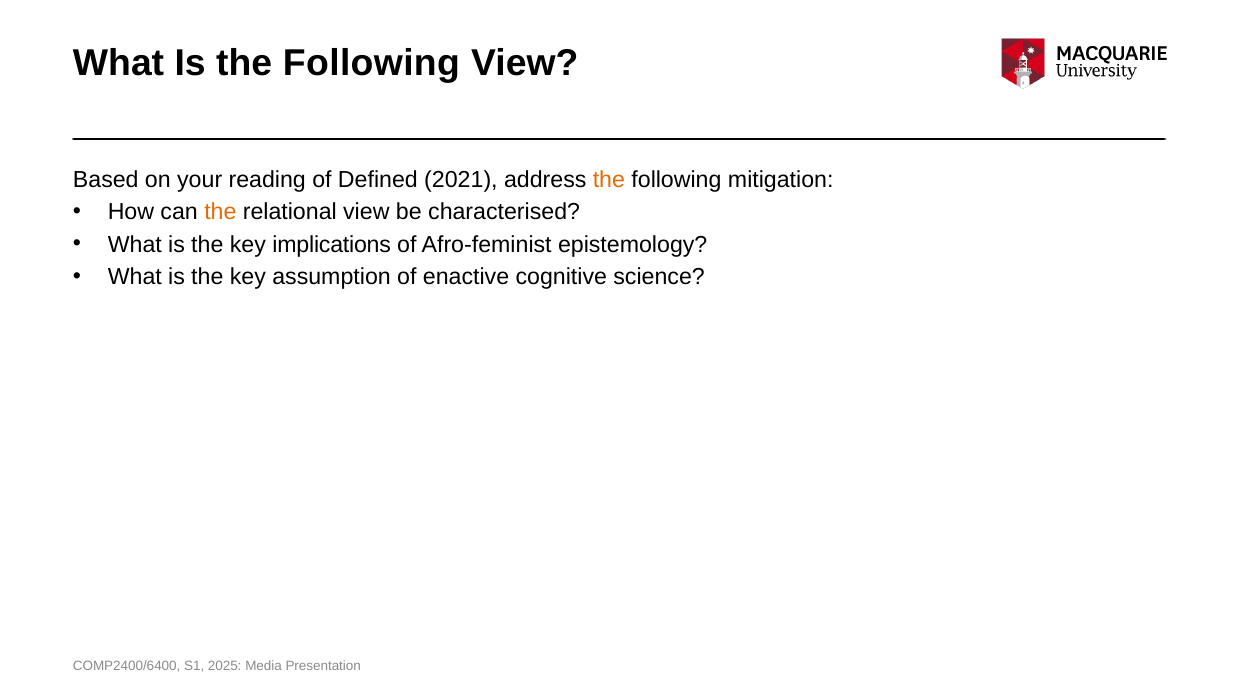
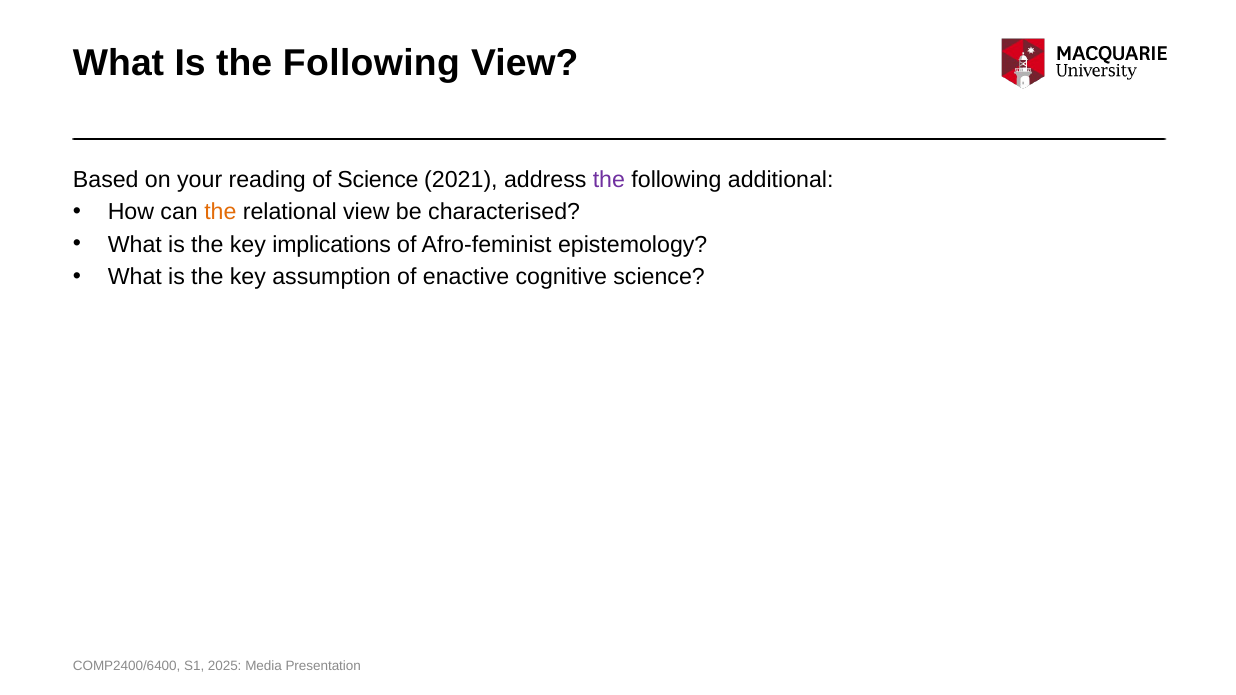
of Defined: Defined -> Science
the at (609, 180) colour: orange -> purple
mitigation: mitigation -> additional
